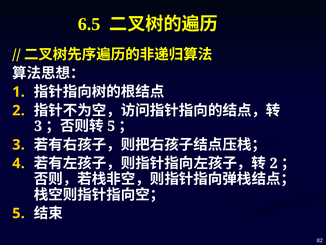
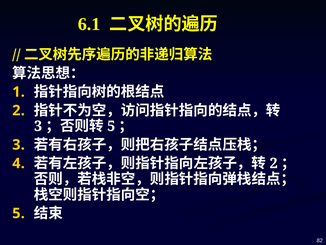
6.5: 6.5 -> 6.1
